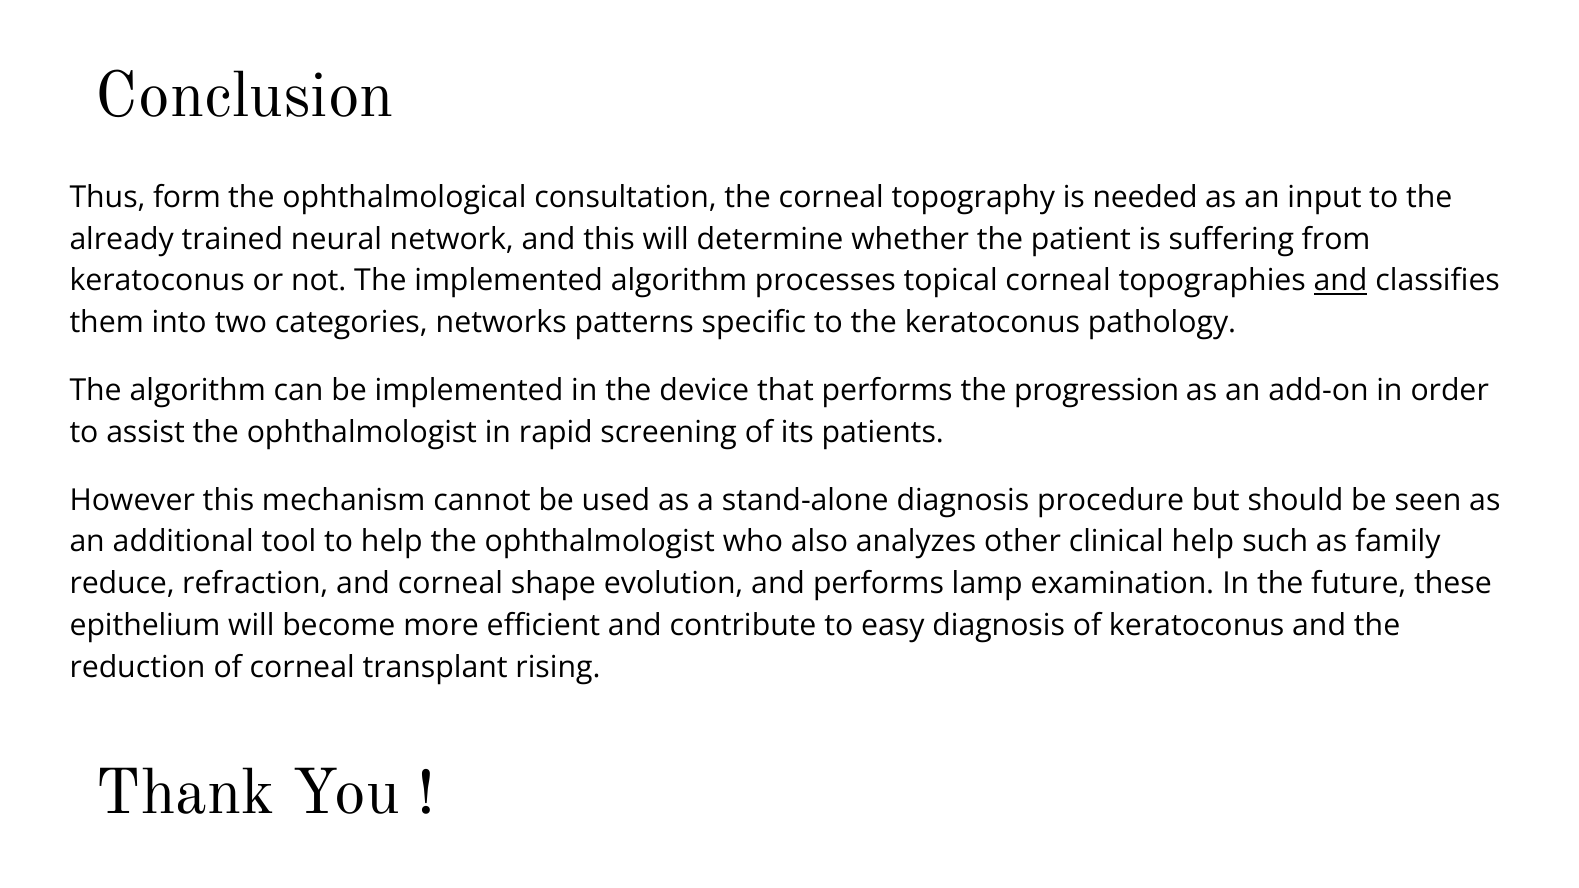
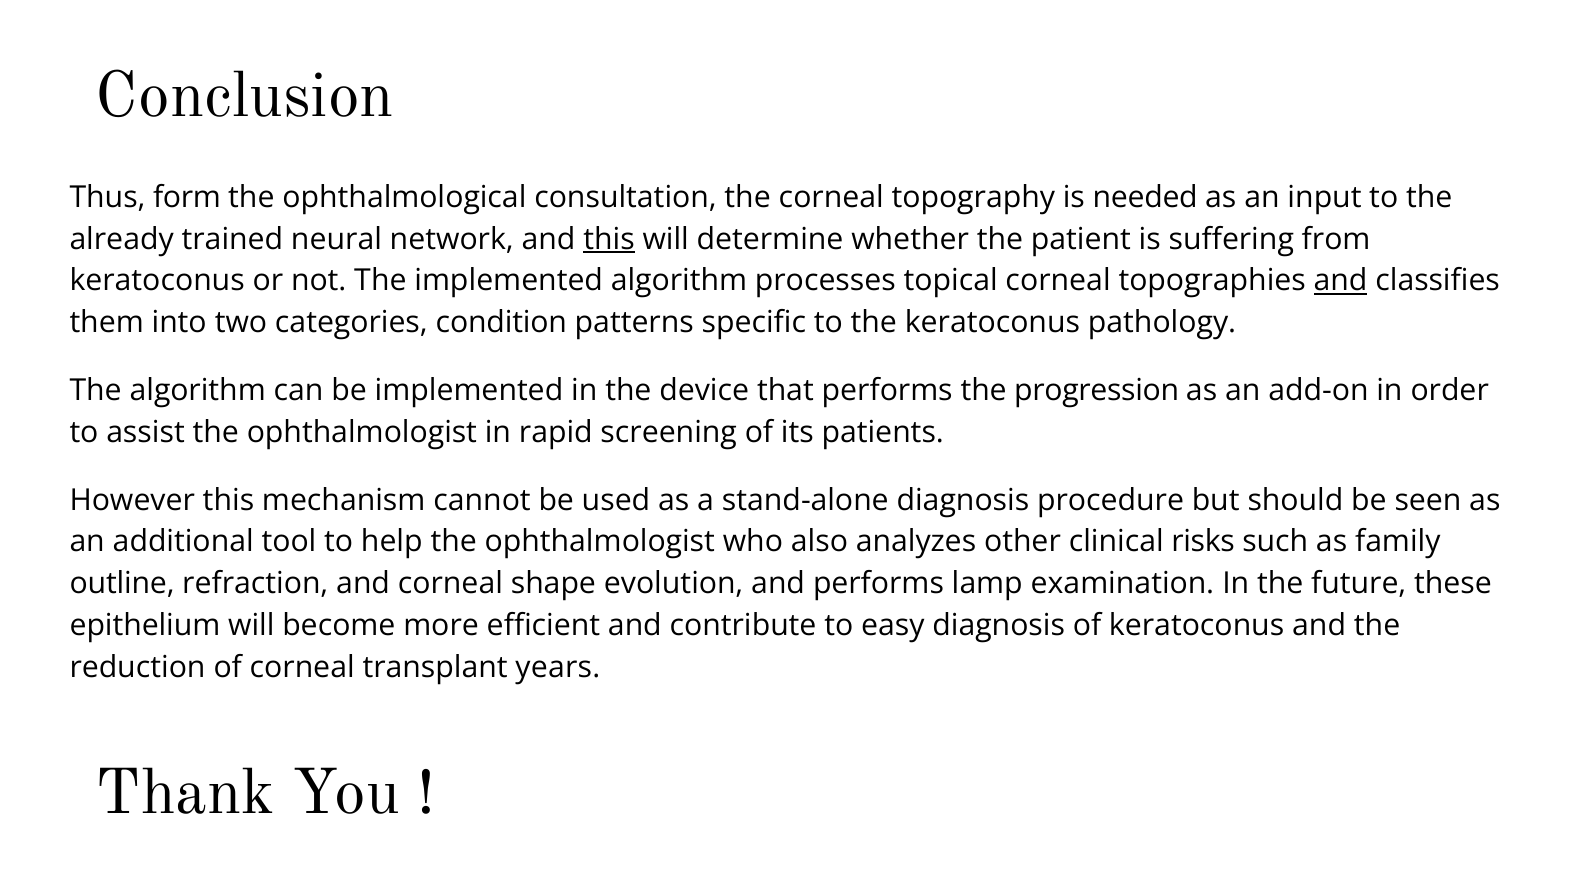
this at (609, 239) underline: none -> present
networks: networks -> condition
clinical help: help -> risks
reduce: reduce -> outline
rising: rising -> years
